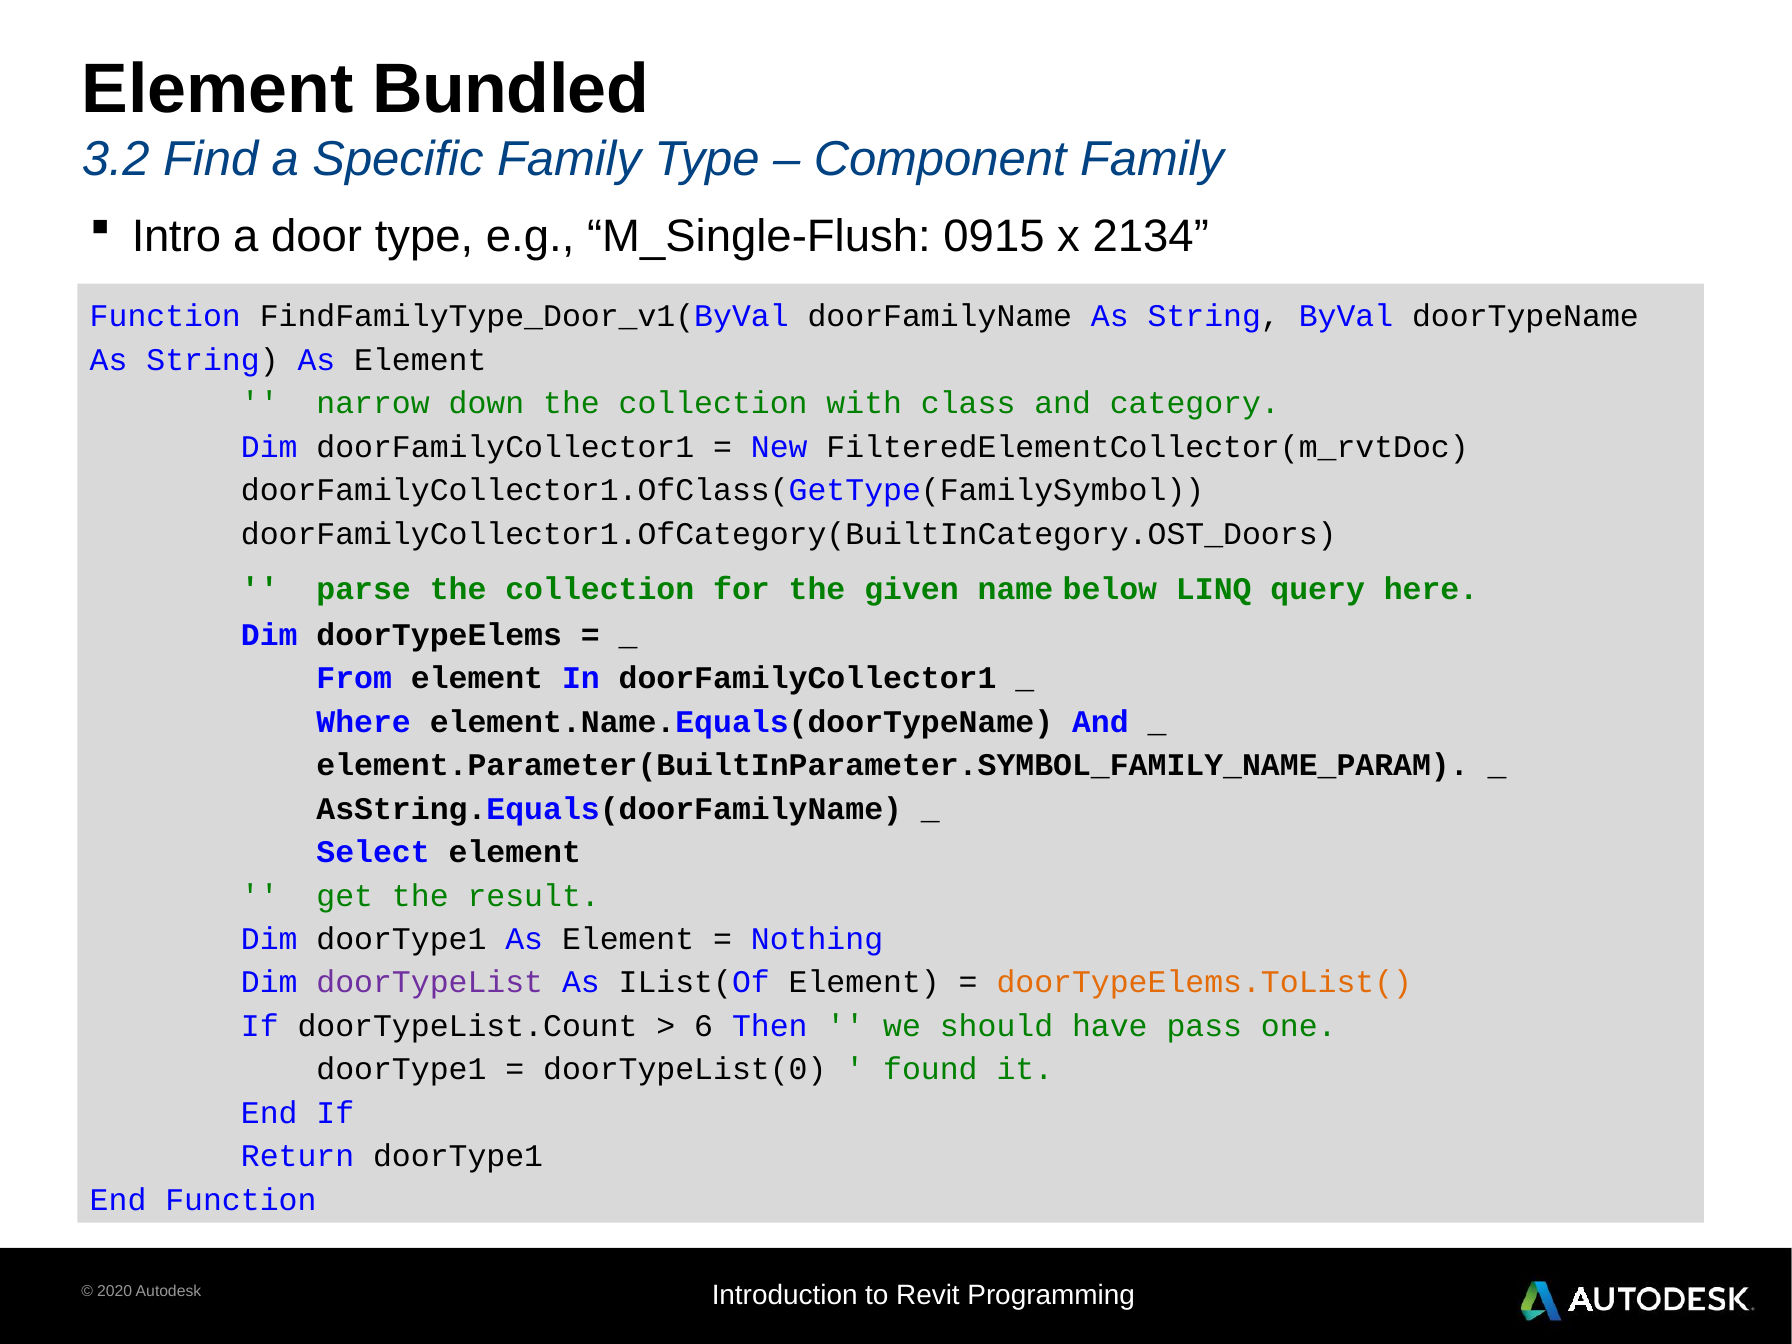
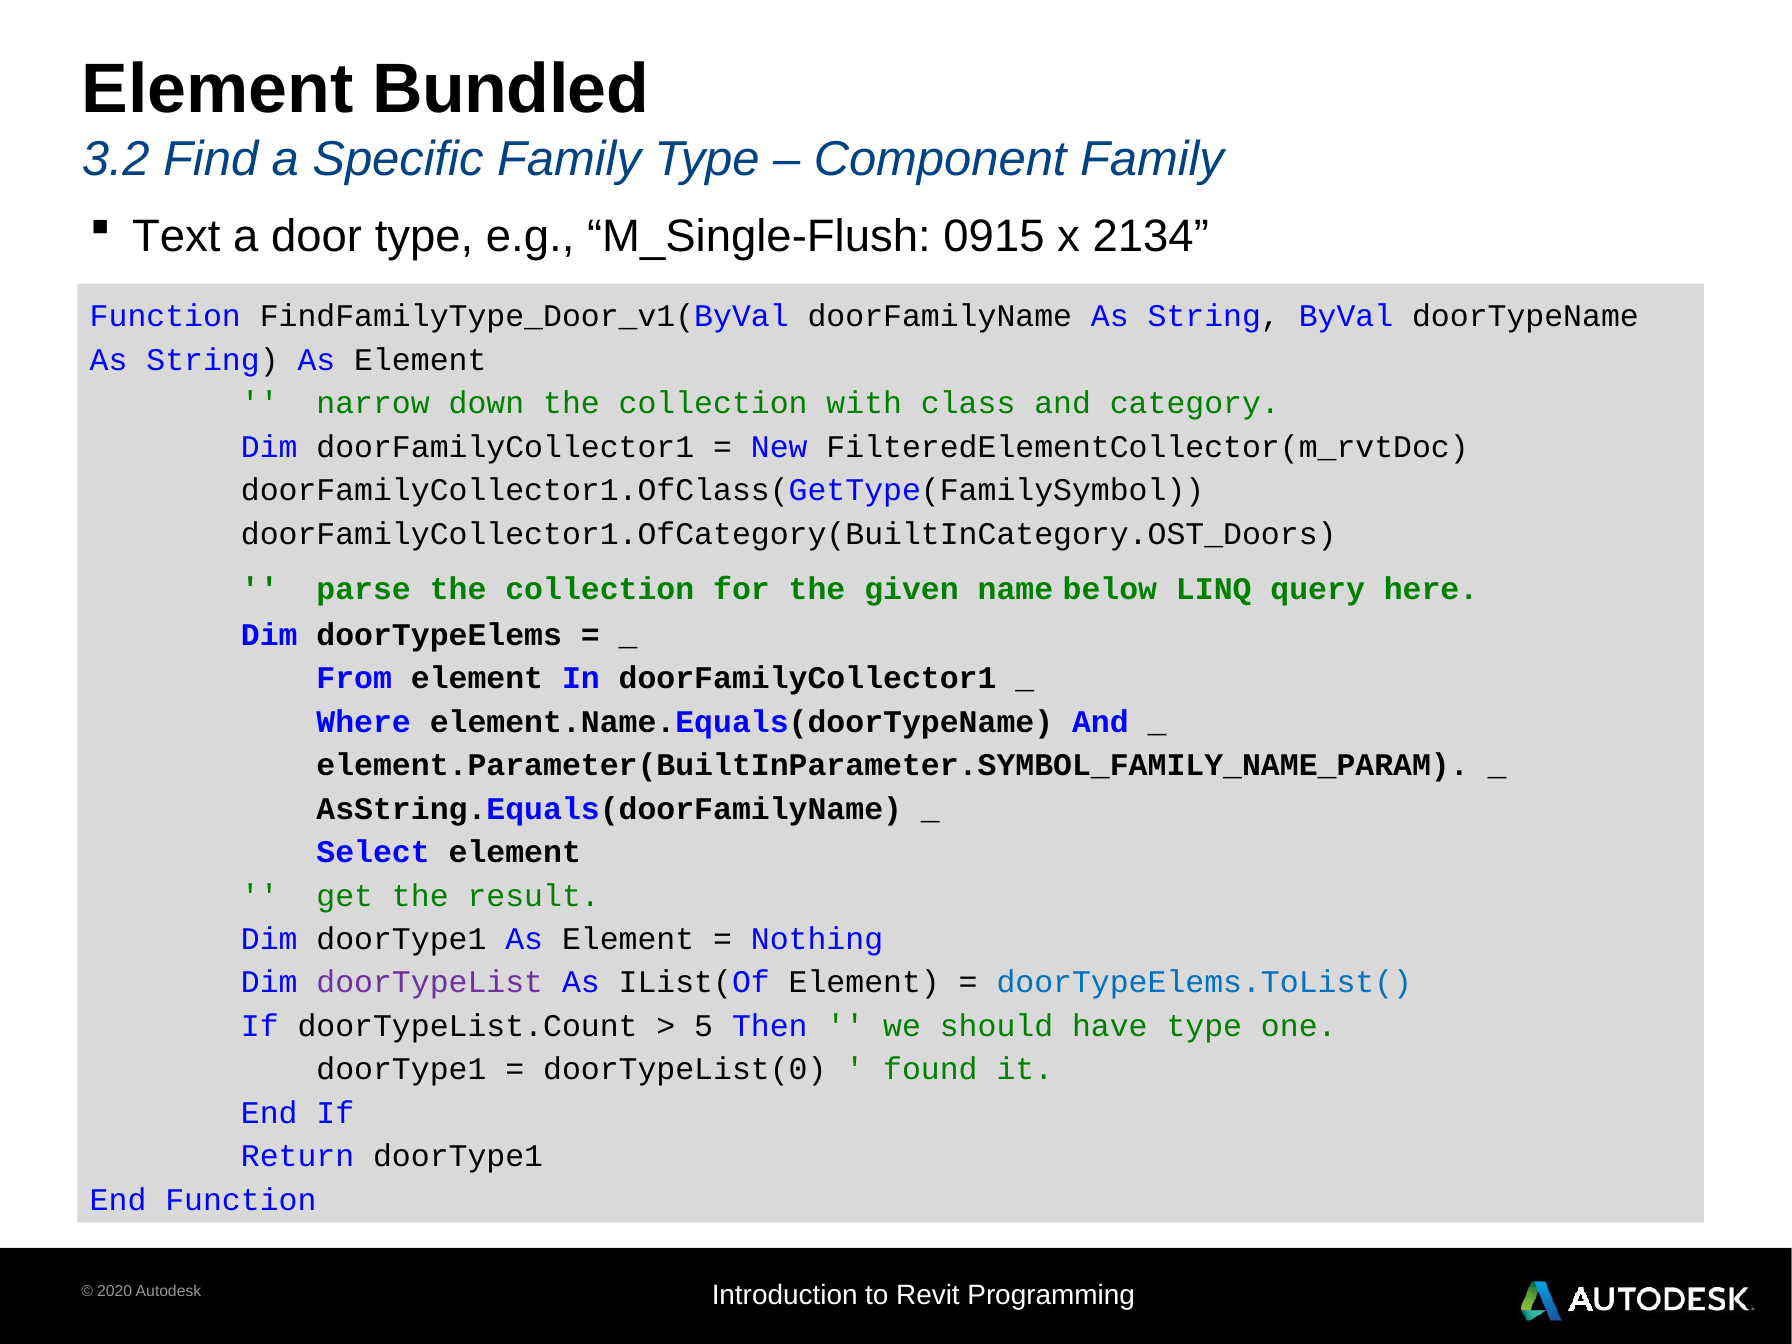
Intro: Intro -> Text
doorTypeElems.ToList( colour: orange -> blue
6: 6 -> 5
have pass: pass -> type
